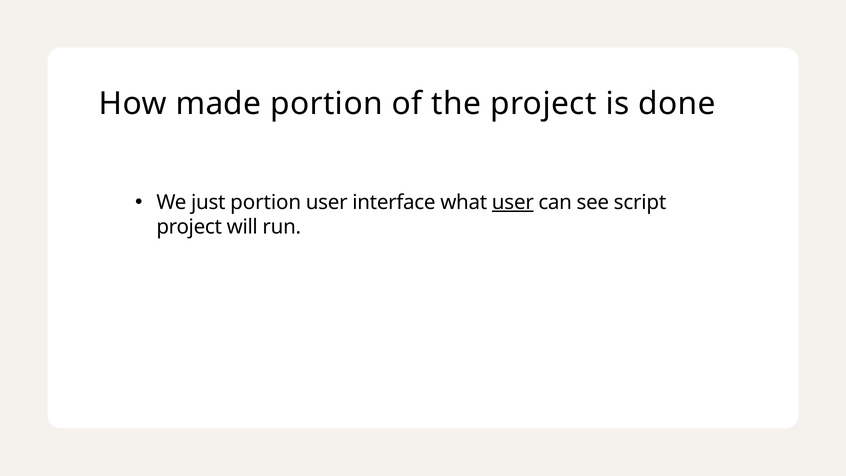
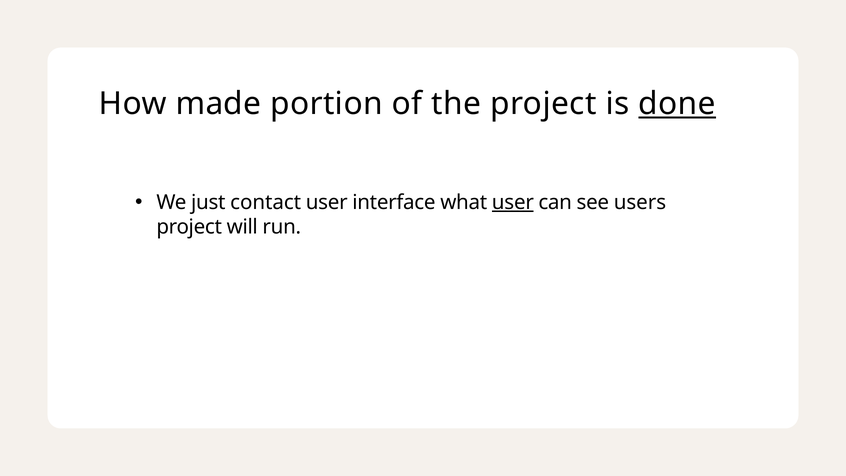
done underline: none -> present
just portion: portion -> contact
script: script -> users
